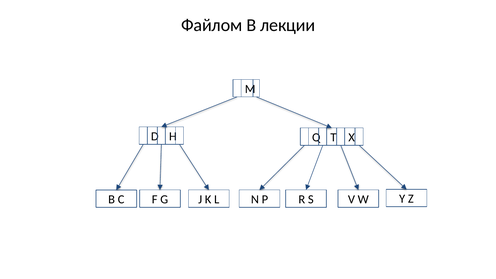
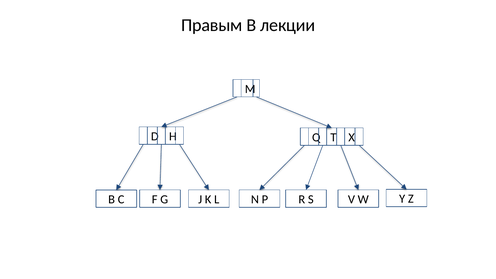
Файлом: Файлом -> Правым
